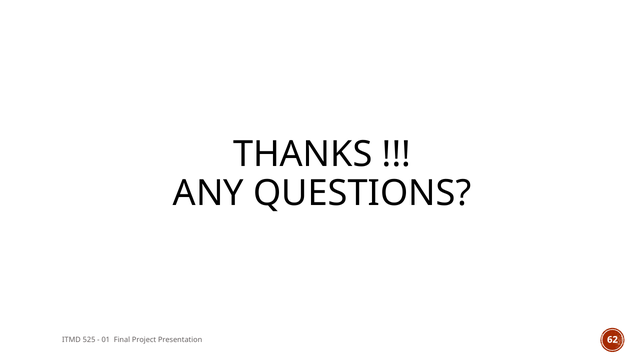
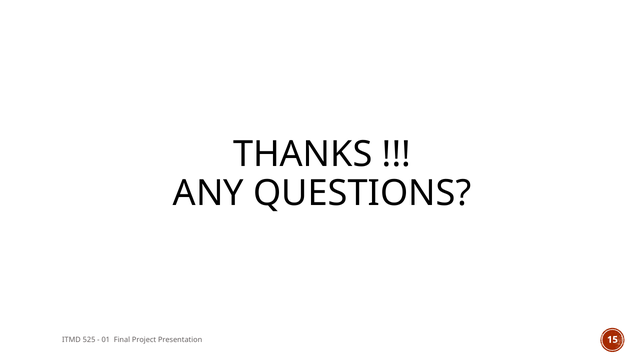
62: 62 -> 15
